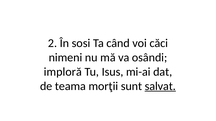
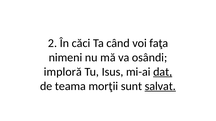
sosi: sosi -> căci
căci: căci -> faţa
dat underline: none -> present
